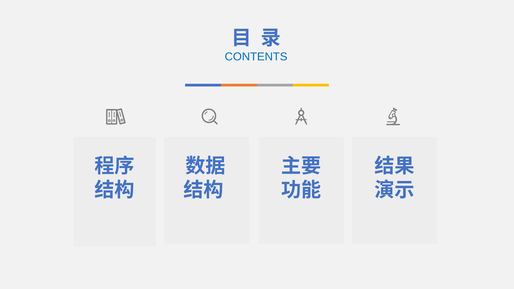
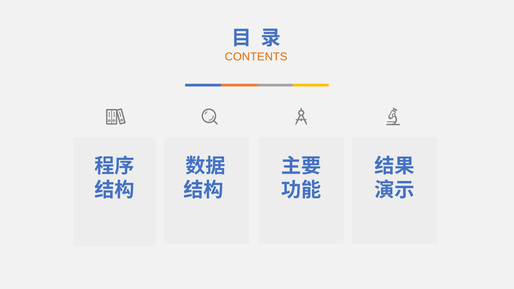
CONTENTS colour: blue -> orange
